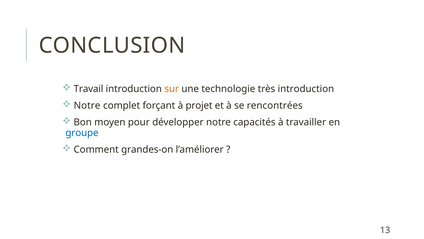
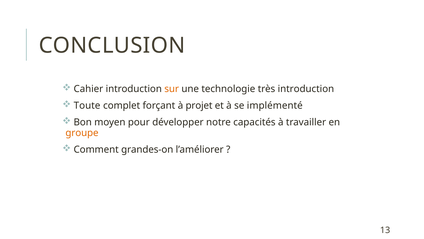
Travail: Travail -> Cahier
Notre at (87, 106): Notre -> Toute
rencontrées: rencontrées -> implémenté
groupe colour: blue -> orange
